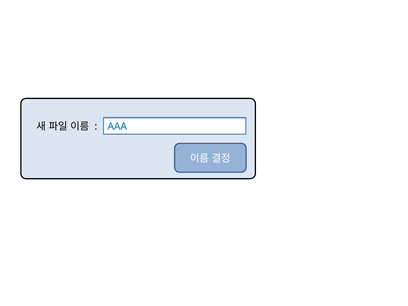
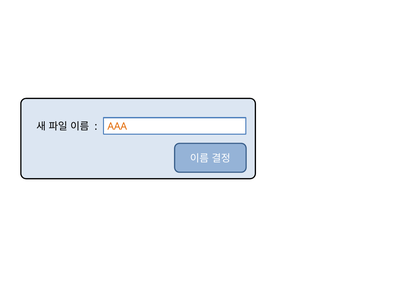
AAA colour: blue -> orange
